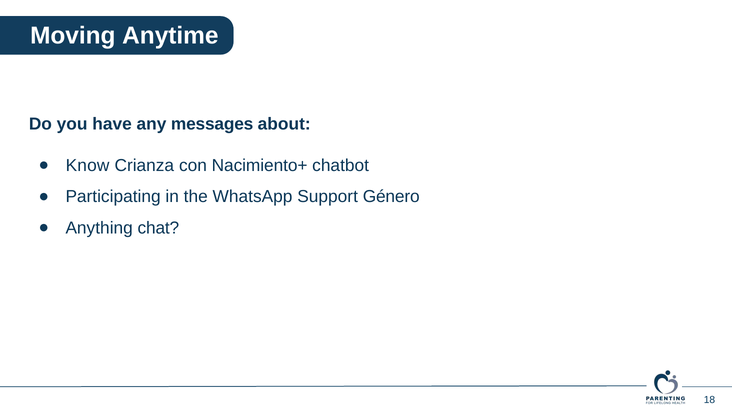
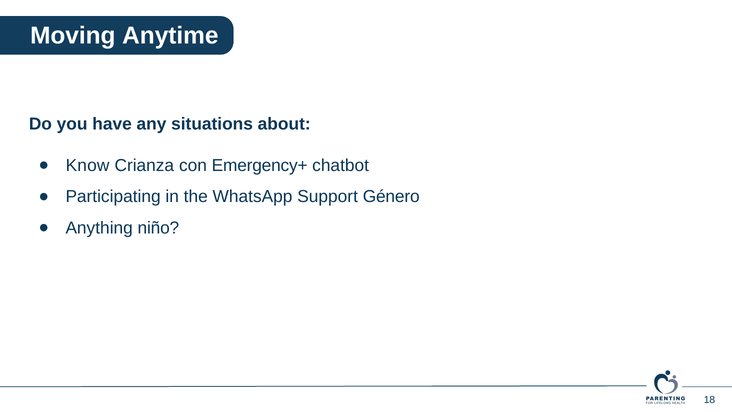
messages: messages -> situations
Nacimiento+: Nacimiento+ -> Emergency+
chat: chat -> niño
